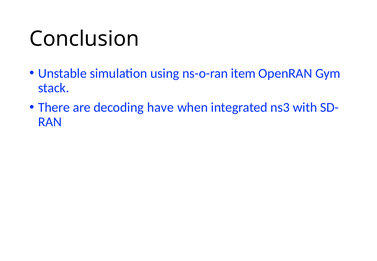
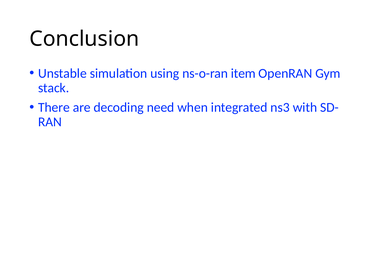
have: have -> need
